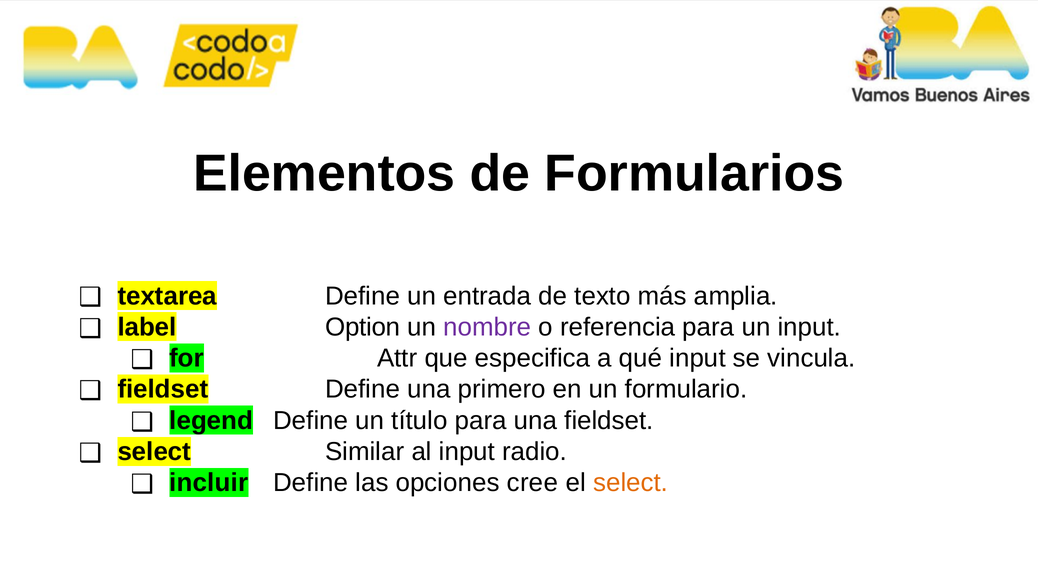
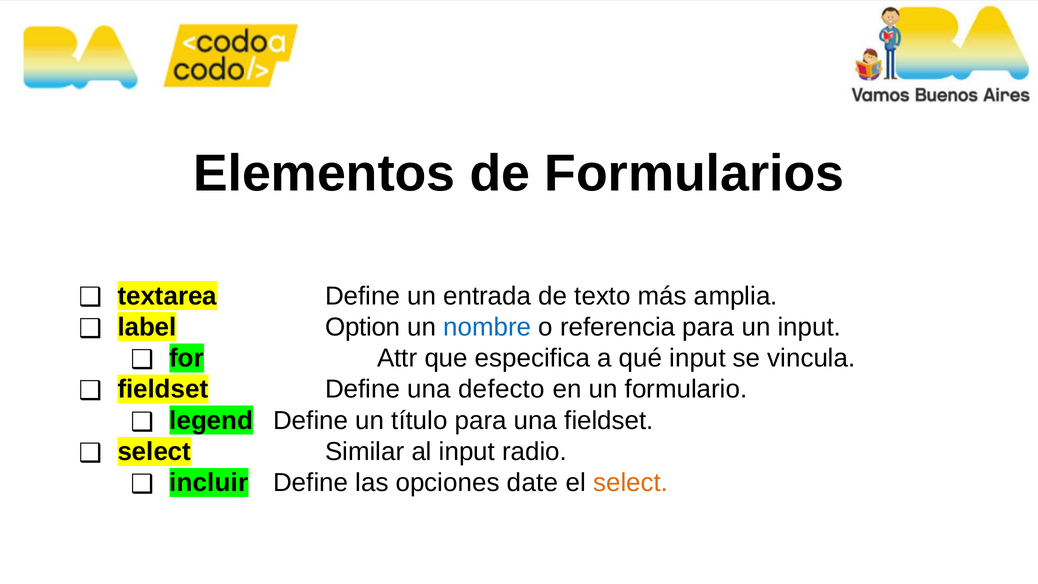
nombre colour: purple -> blue
primero: primero -> defecto
cree: cree -> date
